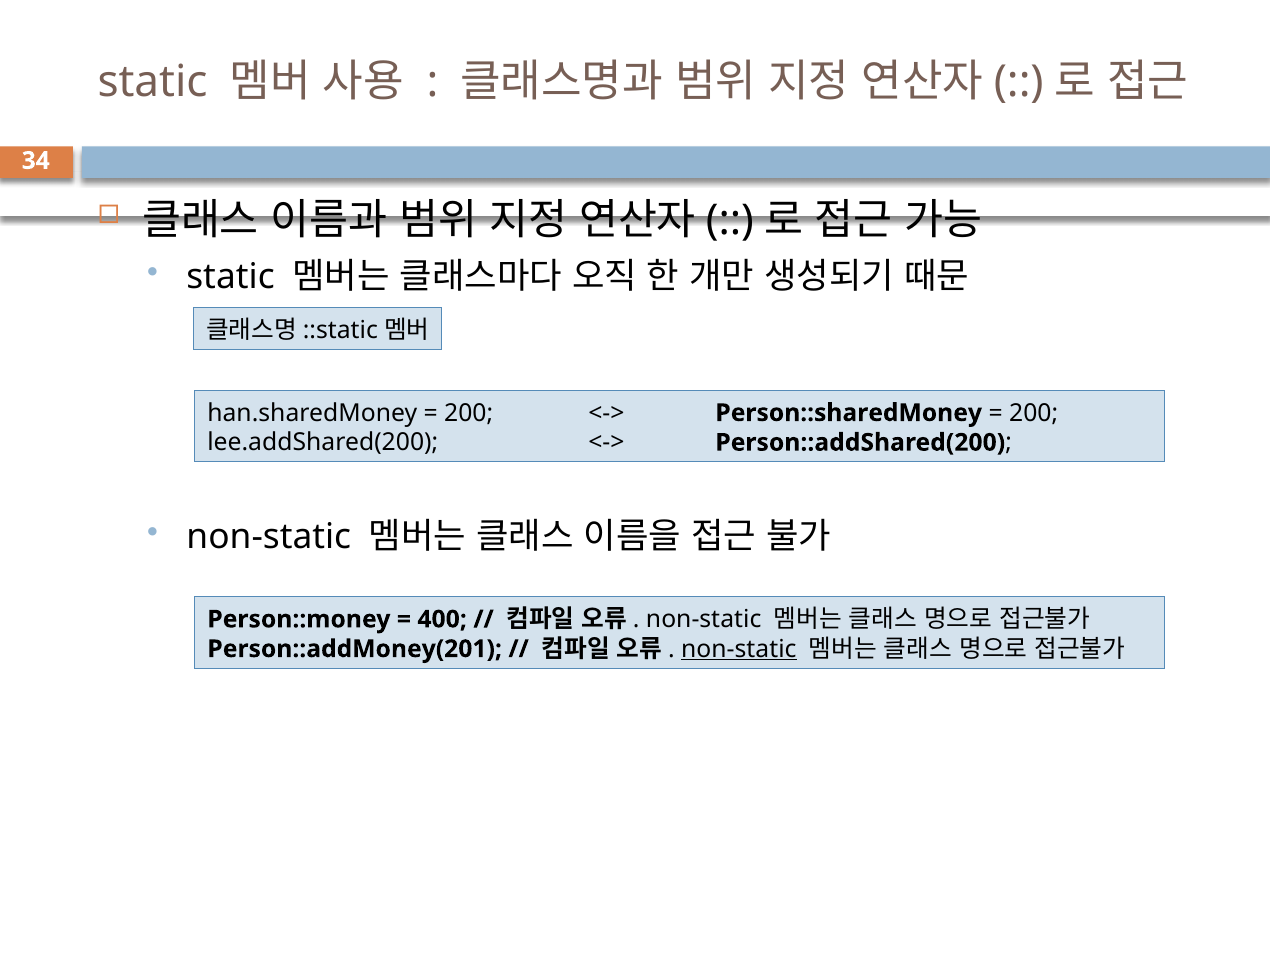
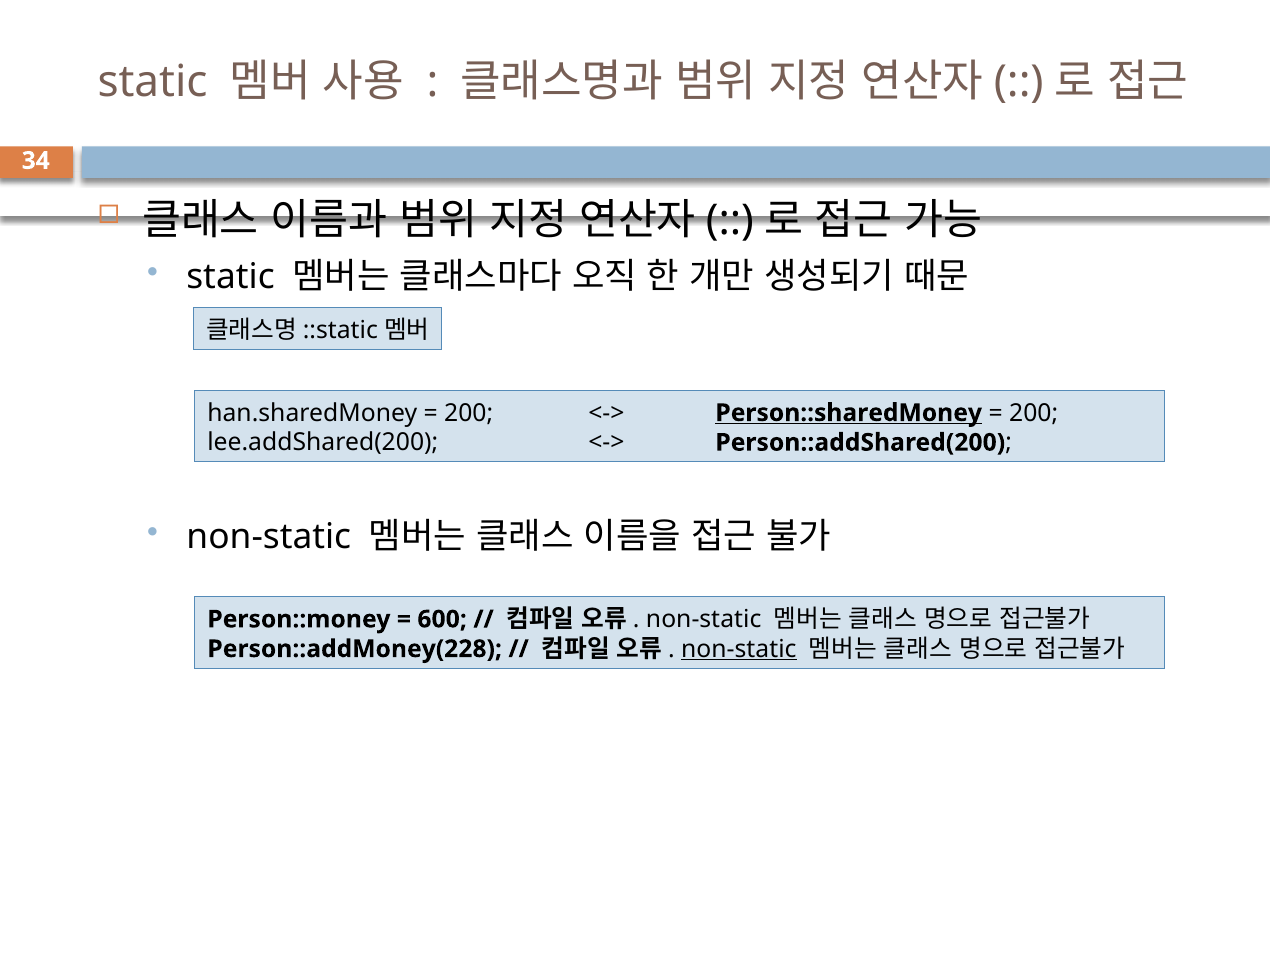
Person::sharedMoney underline: none -> present
400: 400 -> 600
Person::addMoney(201: Person::addMoney(201 -> Person::addMoney(228
